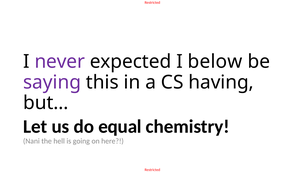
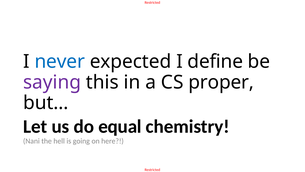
never colour: purple -> blue
below: below -> define
having: having -> proper
